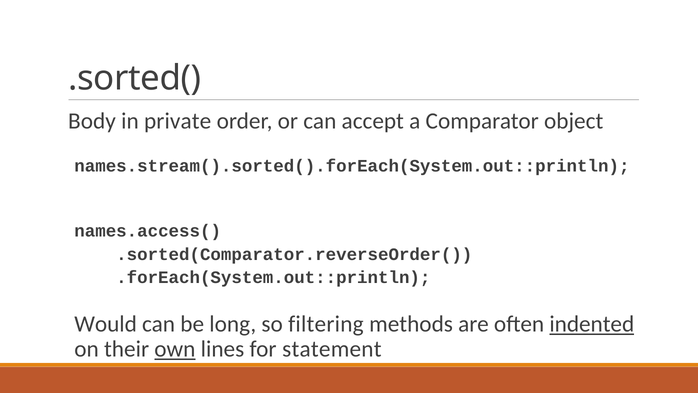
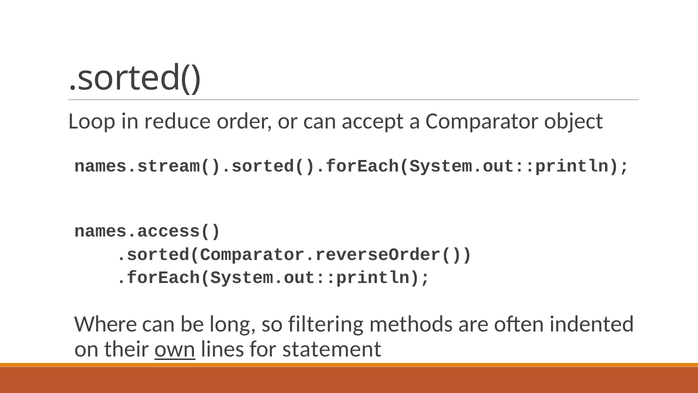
Body: Body -> Loop
private: private -> reduce
Would: Would -> Where
indented underline: present -> none
